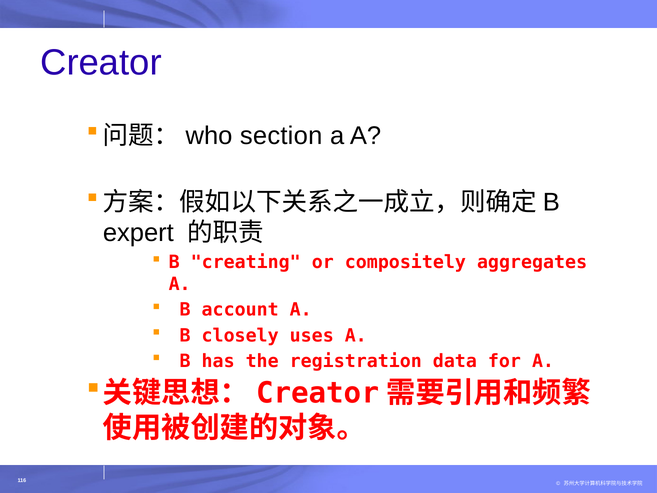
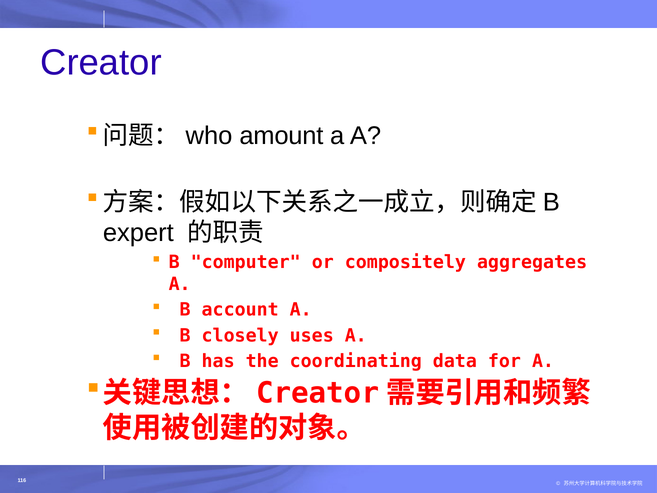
section: section -> amount
creating: creating -> computer
registration: registration -> coordinating
